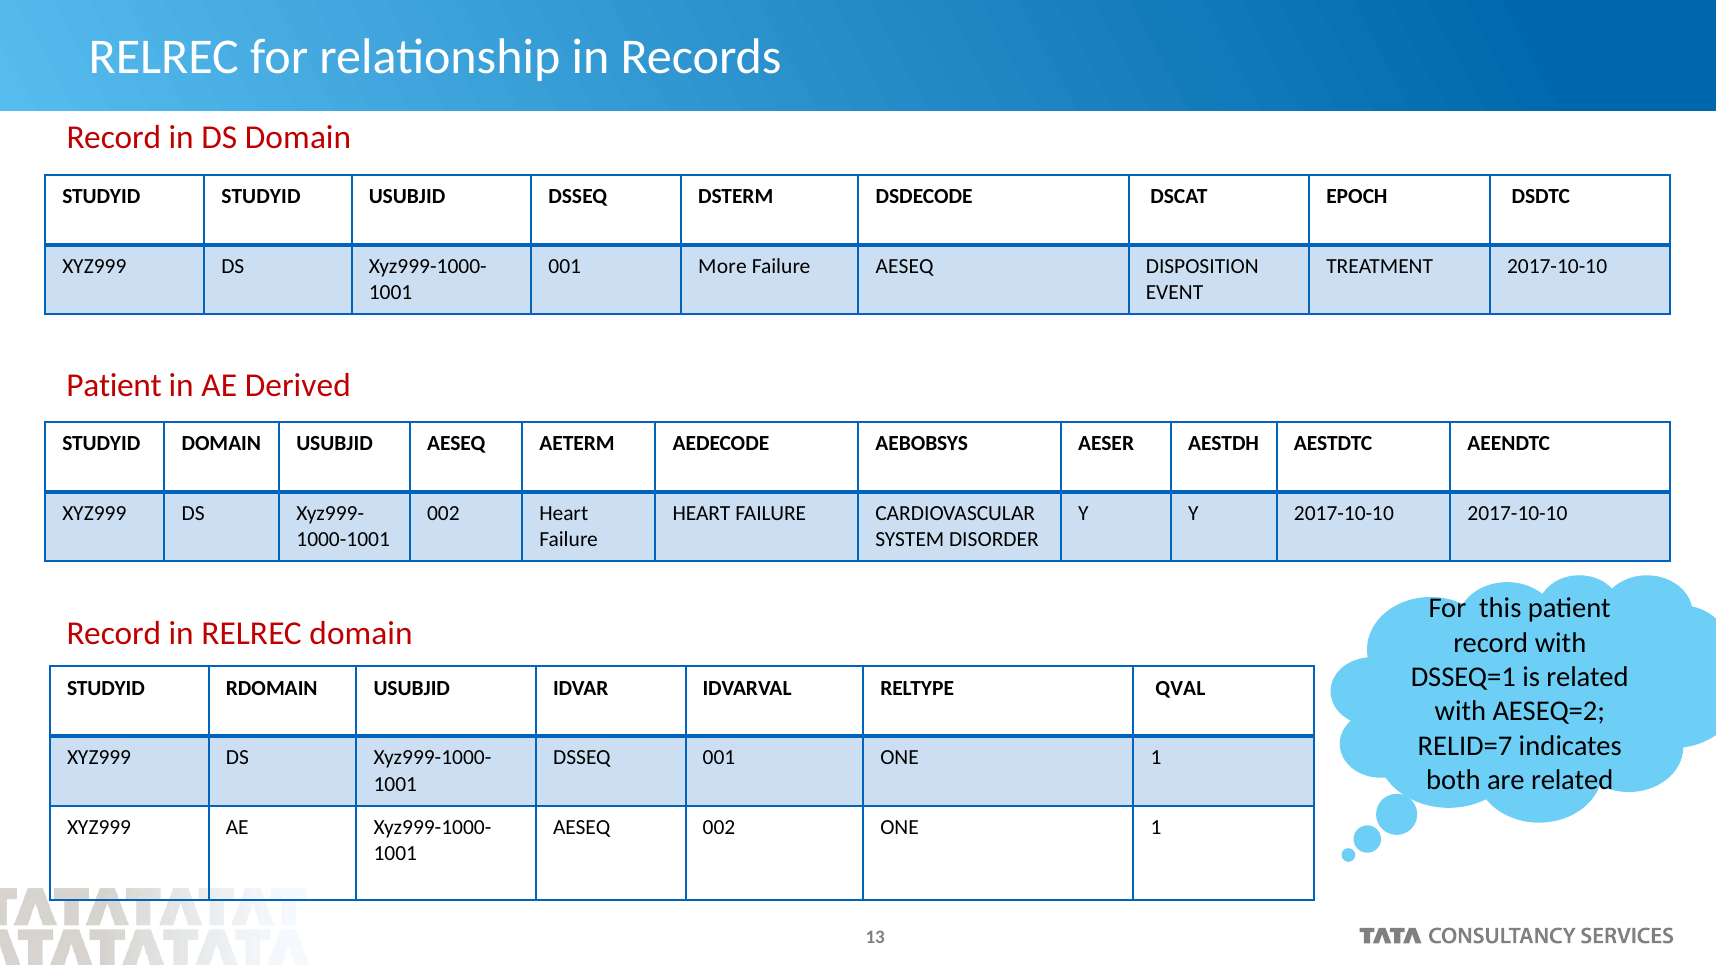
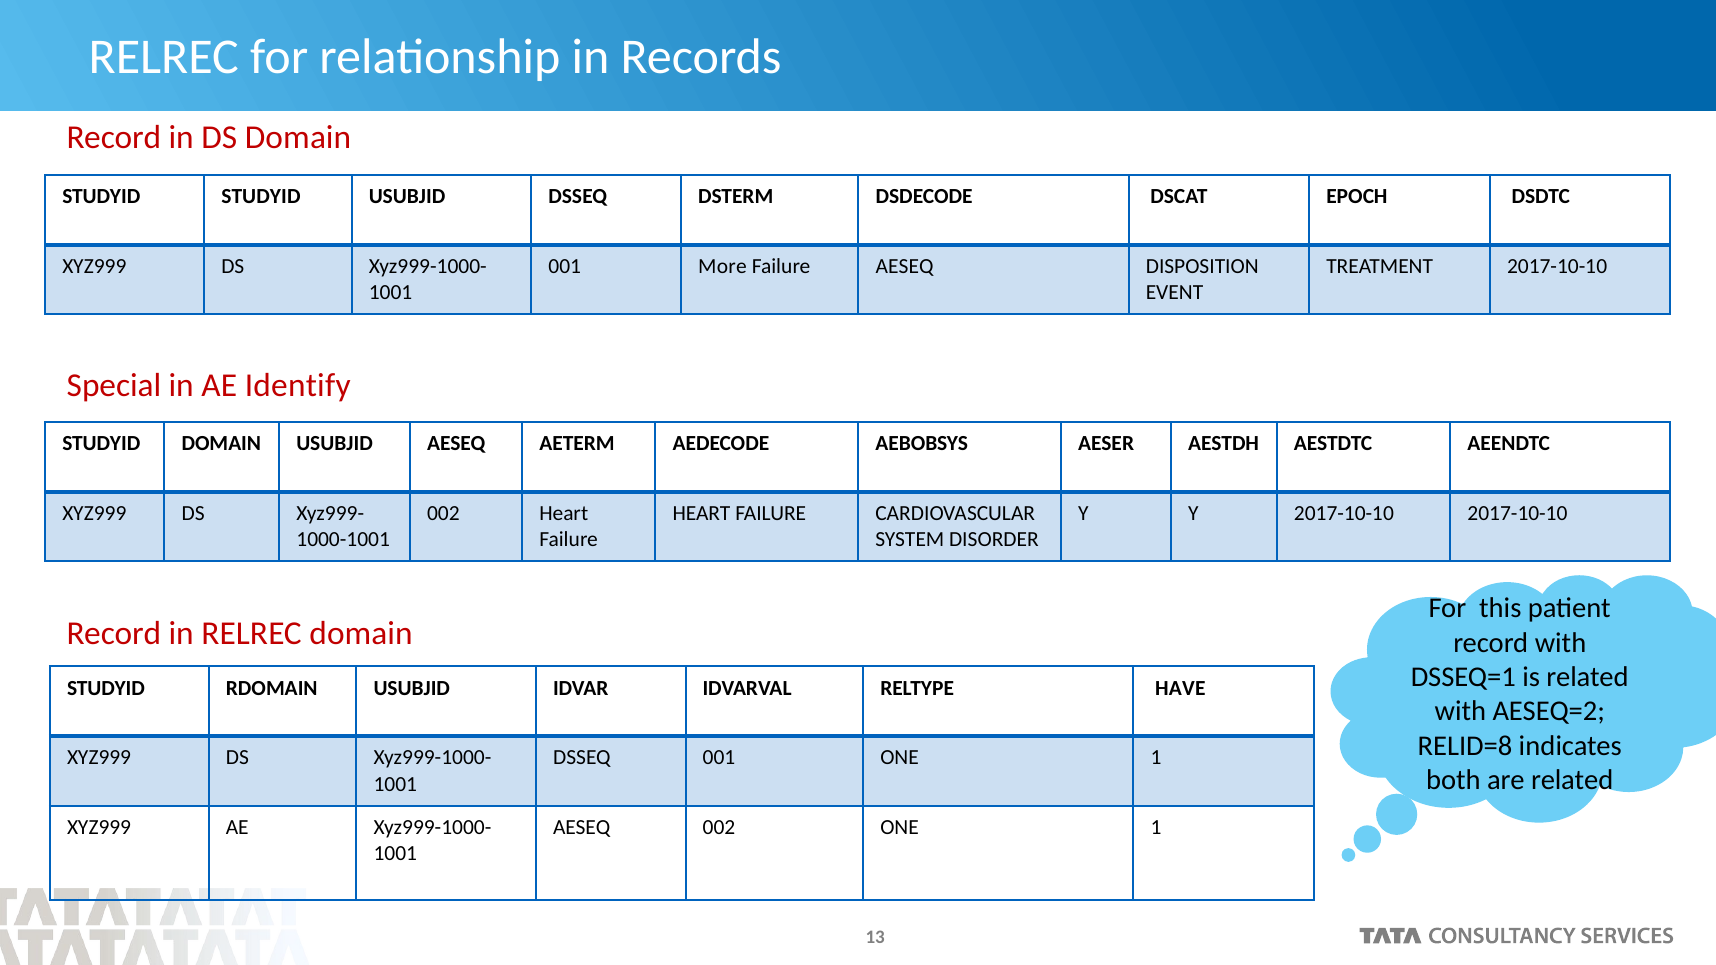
Patient at (114, 386): Patient -> Special
Derived: Derived -> Identify
QVAL: QVAL -> HAVE
RELID=7: RELID=7 -> RELID=8
